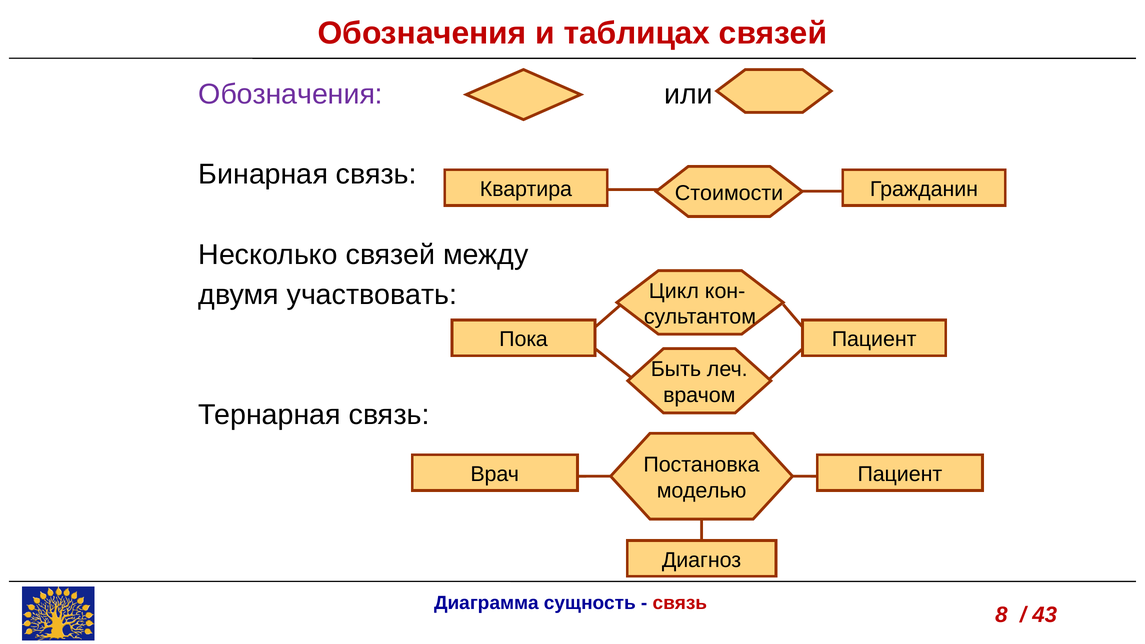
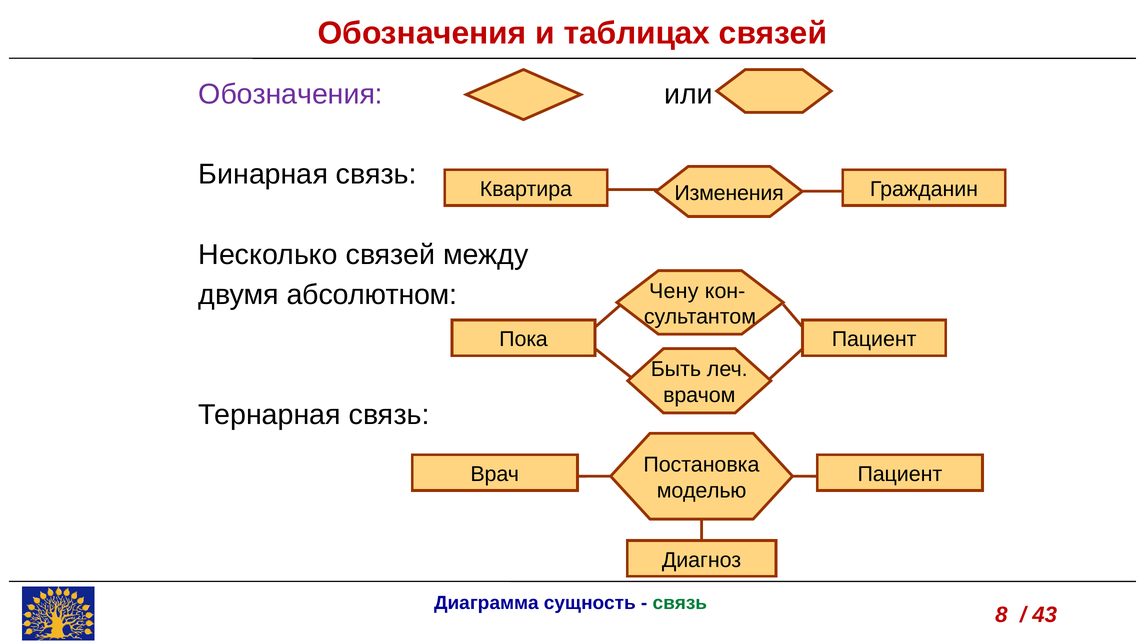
Стоимости: Стоимости -> Изменения
Цикл: Цикл -> Чену
участвовать: участвовать -> абсолютном
связь at (680, 603) colour: red -> green
